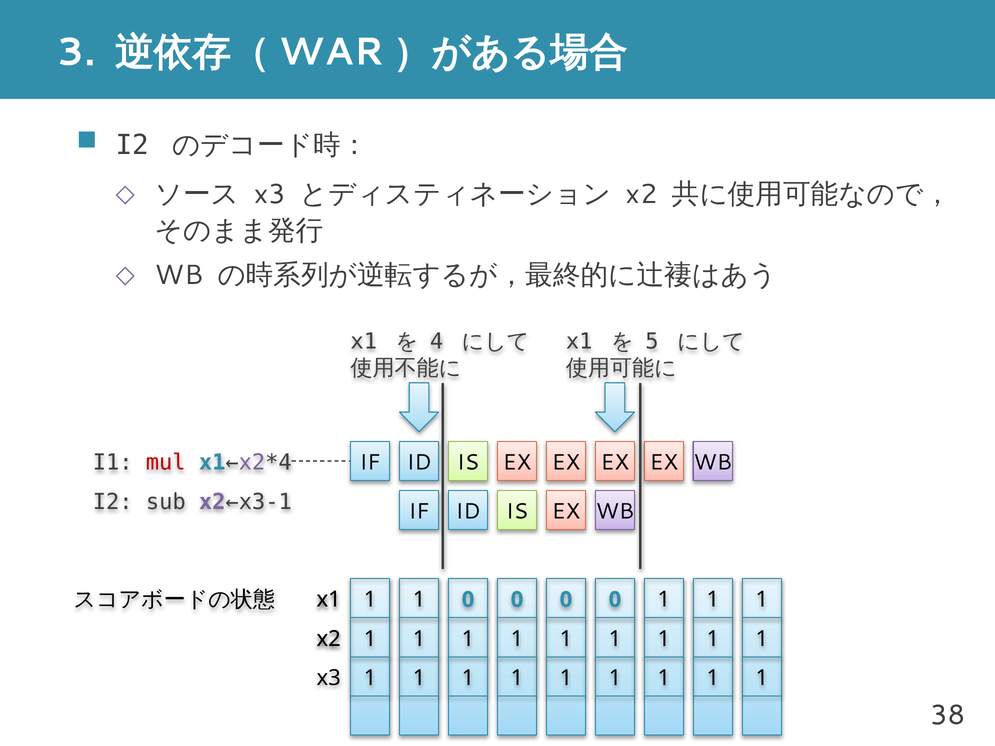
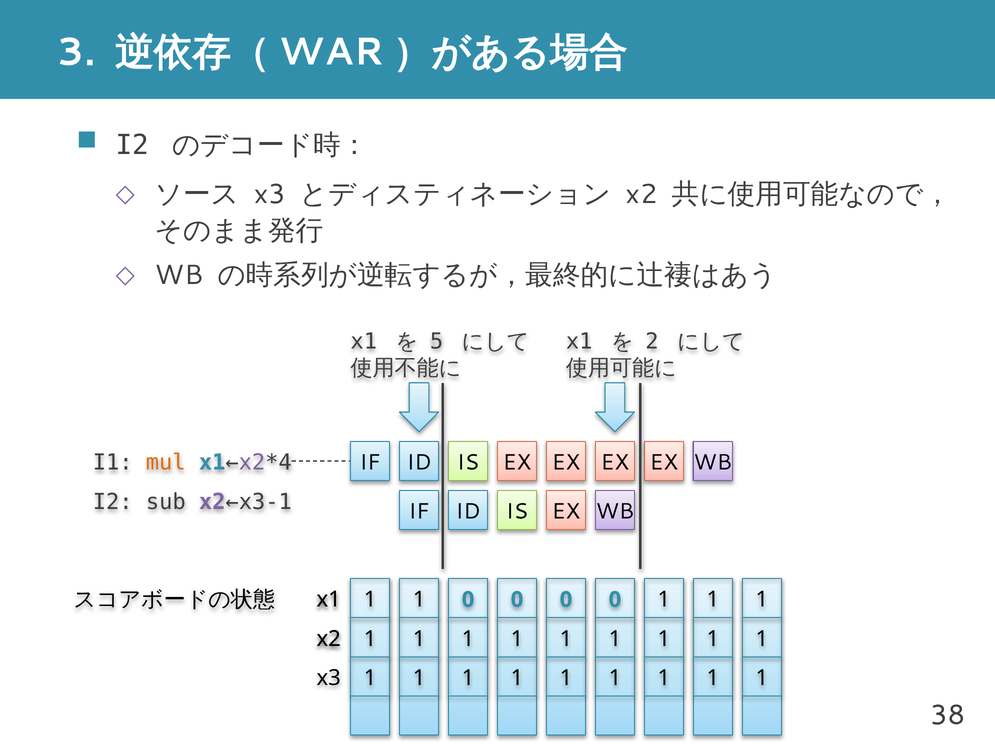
4: 4 -> 5
5: 5 -> 2
mul colour: red -> orange
